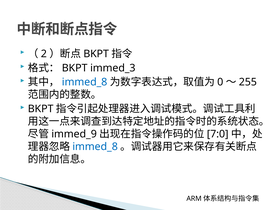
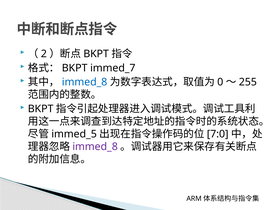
immed_3: immed_3 -> immed_7
immed_9: immed_9 -> immed_5
immed_8 at (95, 147) colour: blue -> purple
